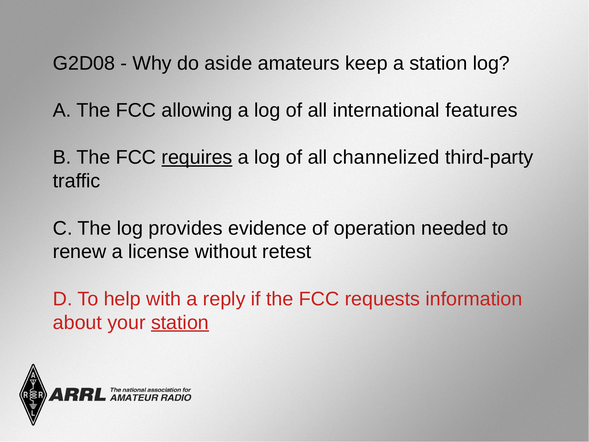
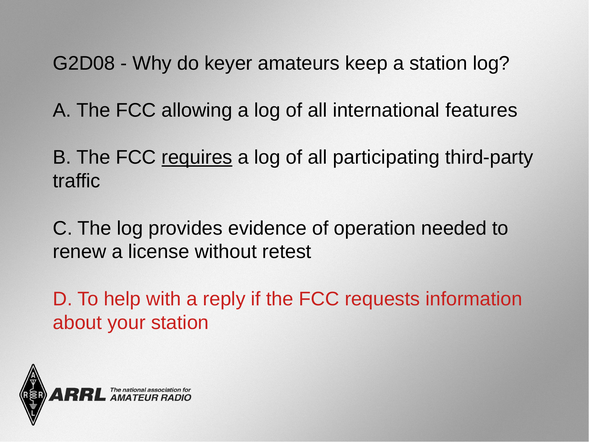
aside: aside -> keyer
channelized: channelized -> participating
station at (180, 322) underline: present -> none
